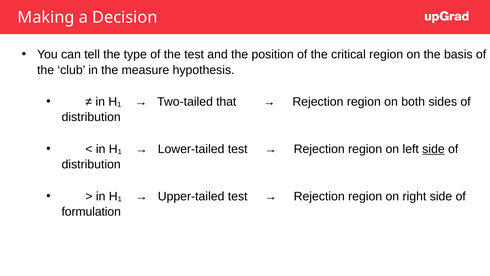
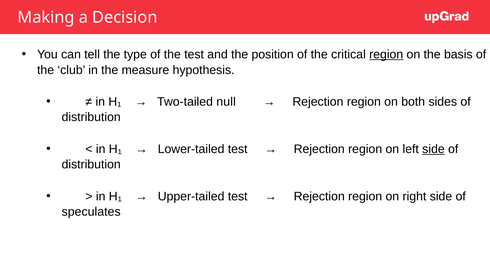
region at (386, 54) underline: none -> present
that: that -> null
formulation: formulation -> speculates
